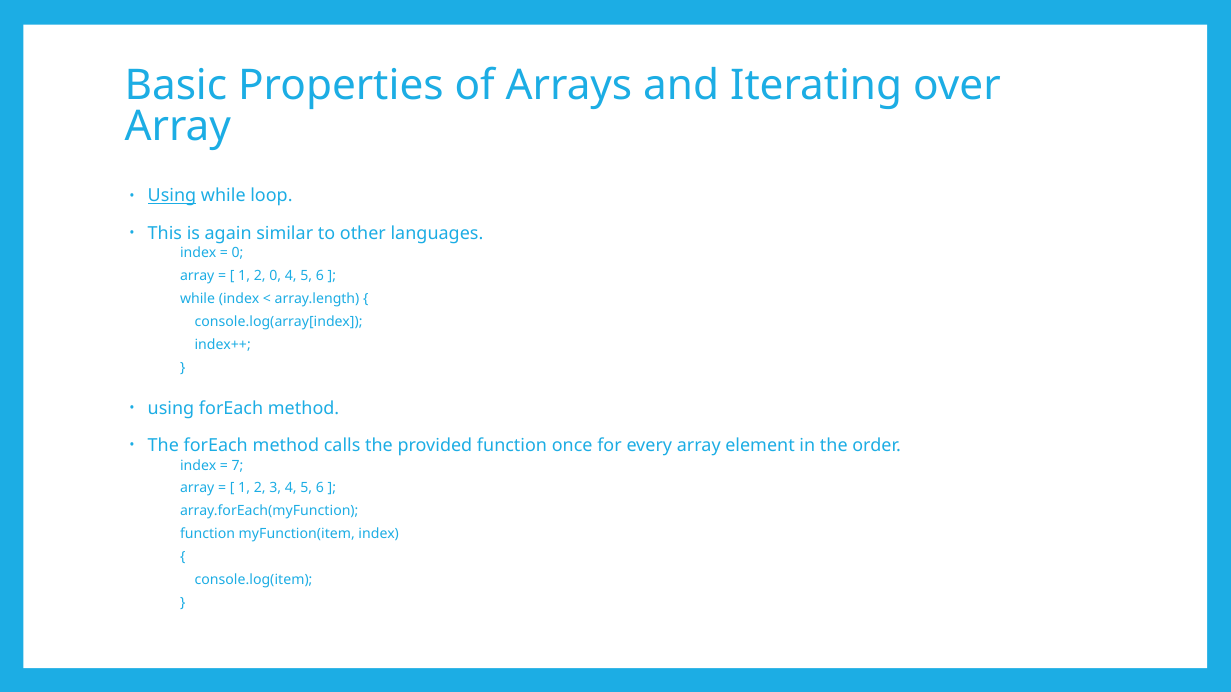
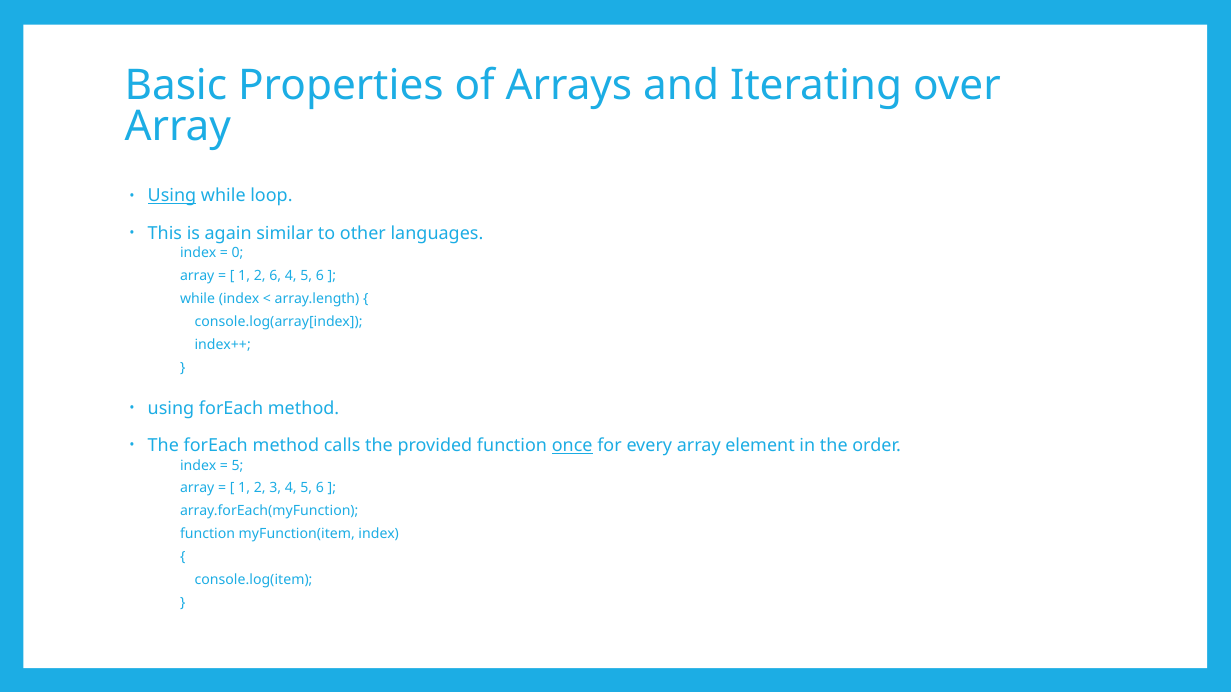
2 0: 0 -> 6
once underline: none -> present
7 at (238, 466): 7 -> 5
